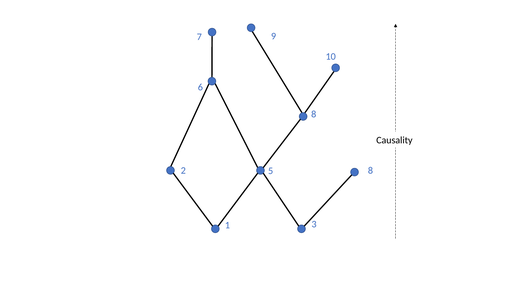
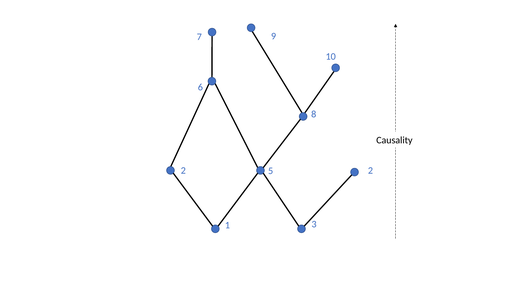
5 8: 8 -> 2
